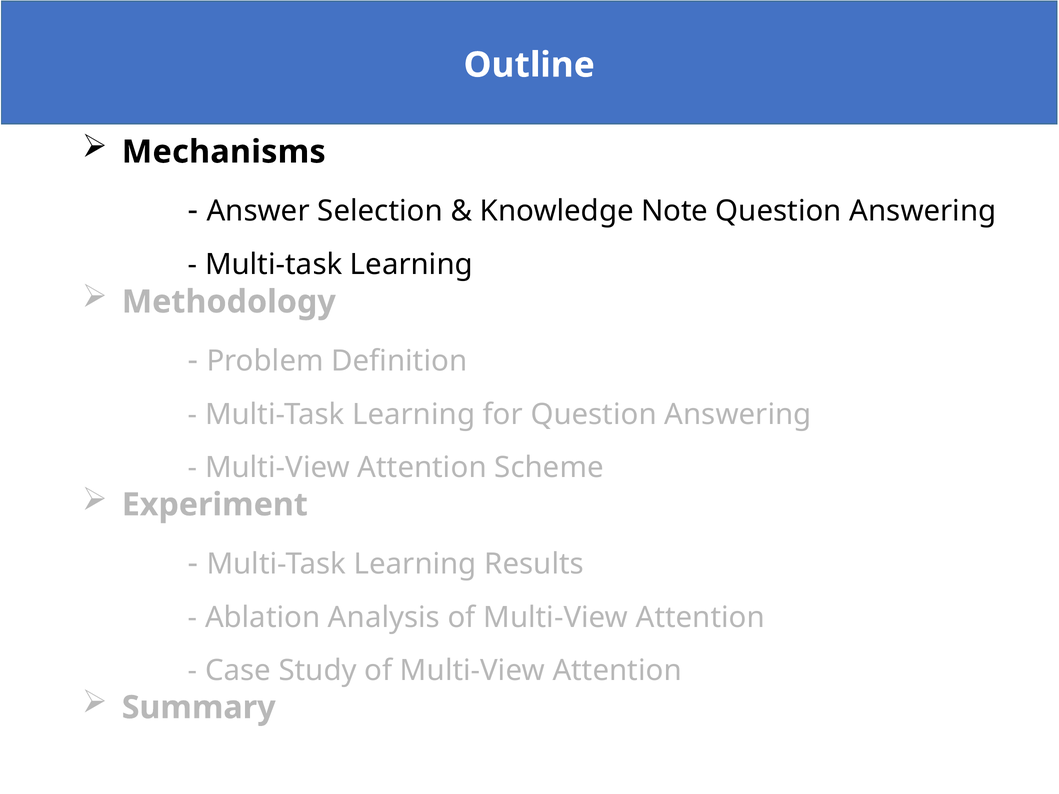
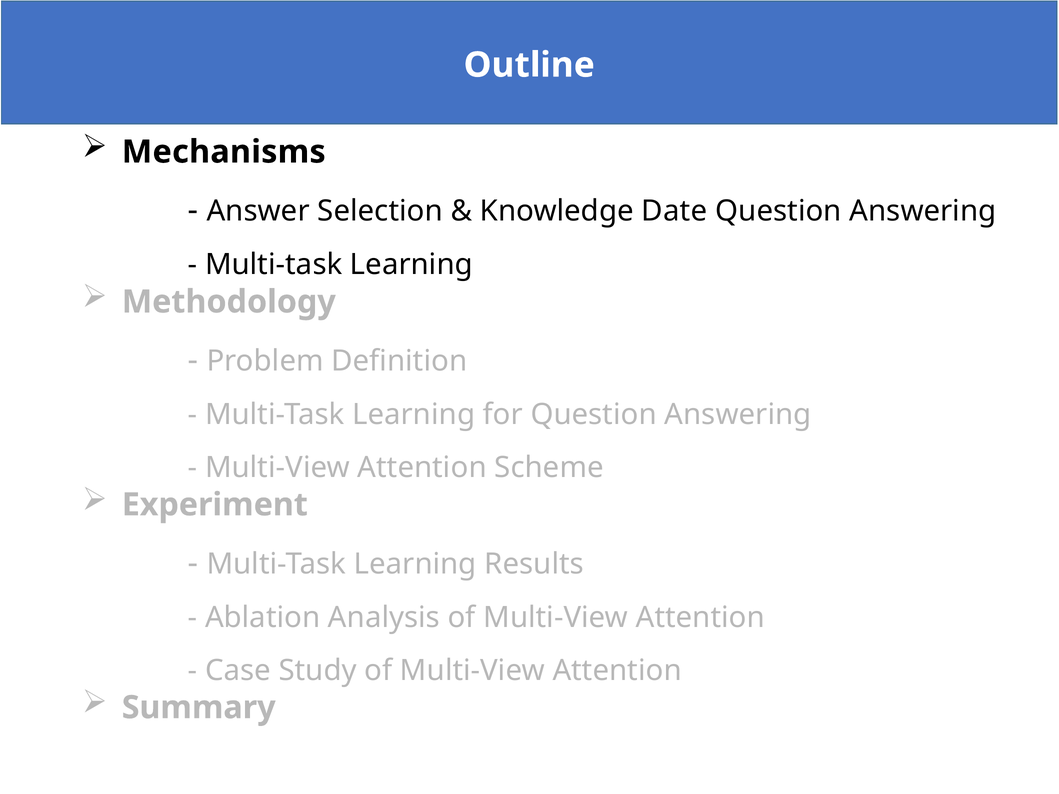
Note: Note -> Date
